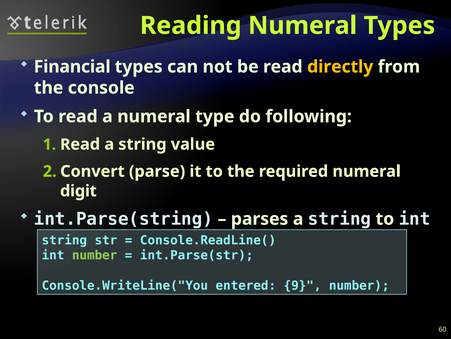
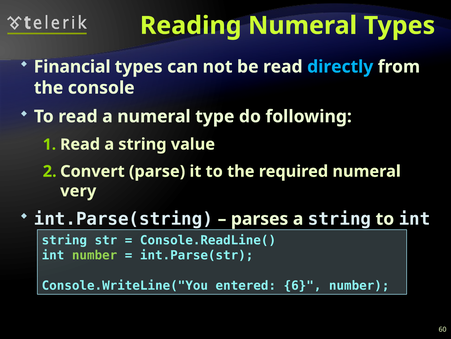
directly colour: yellow -> light blue
digit: digit -> very
9: 9 -> 6
